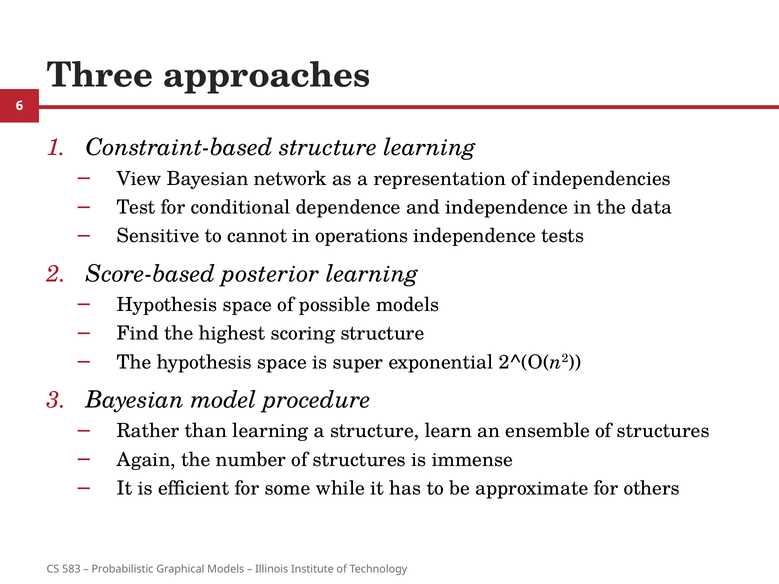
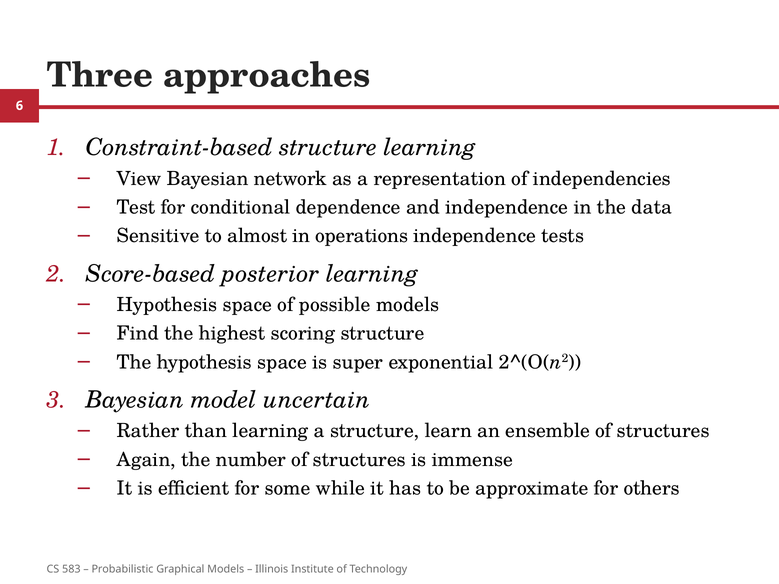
cannot: cannot -> almost
procedure: procedure -> uncertain
